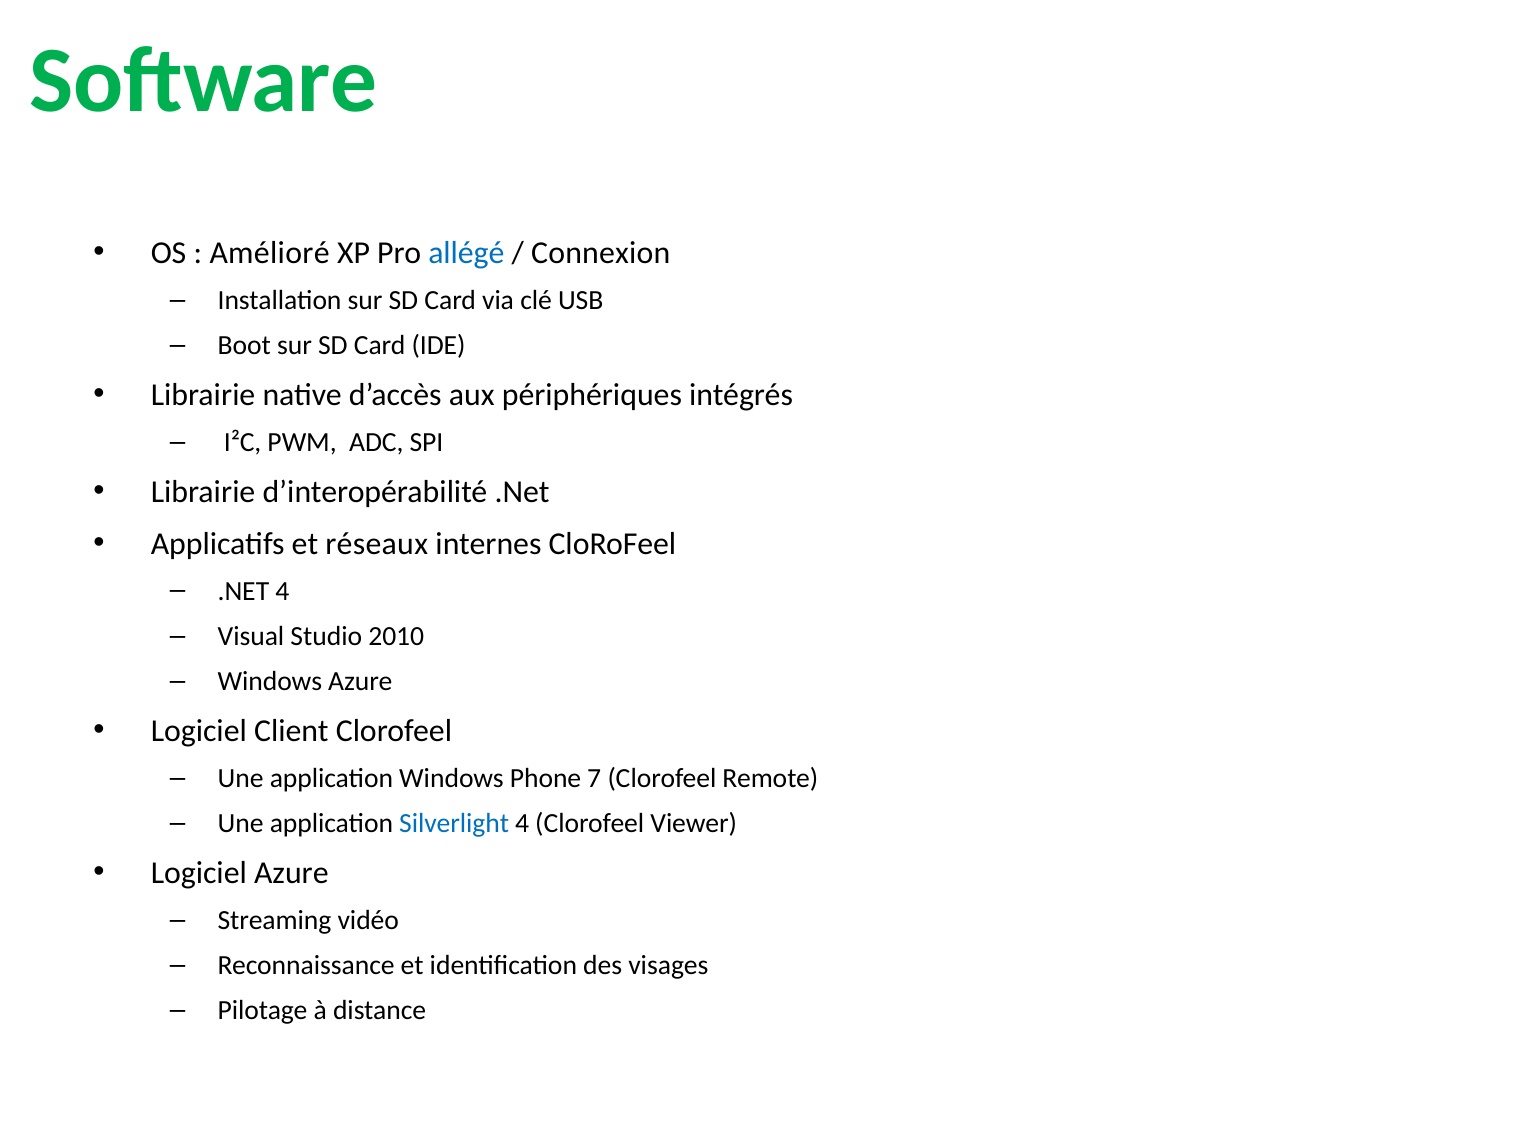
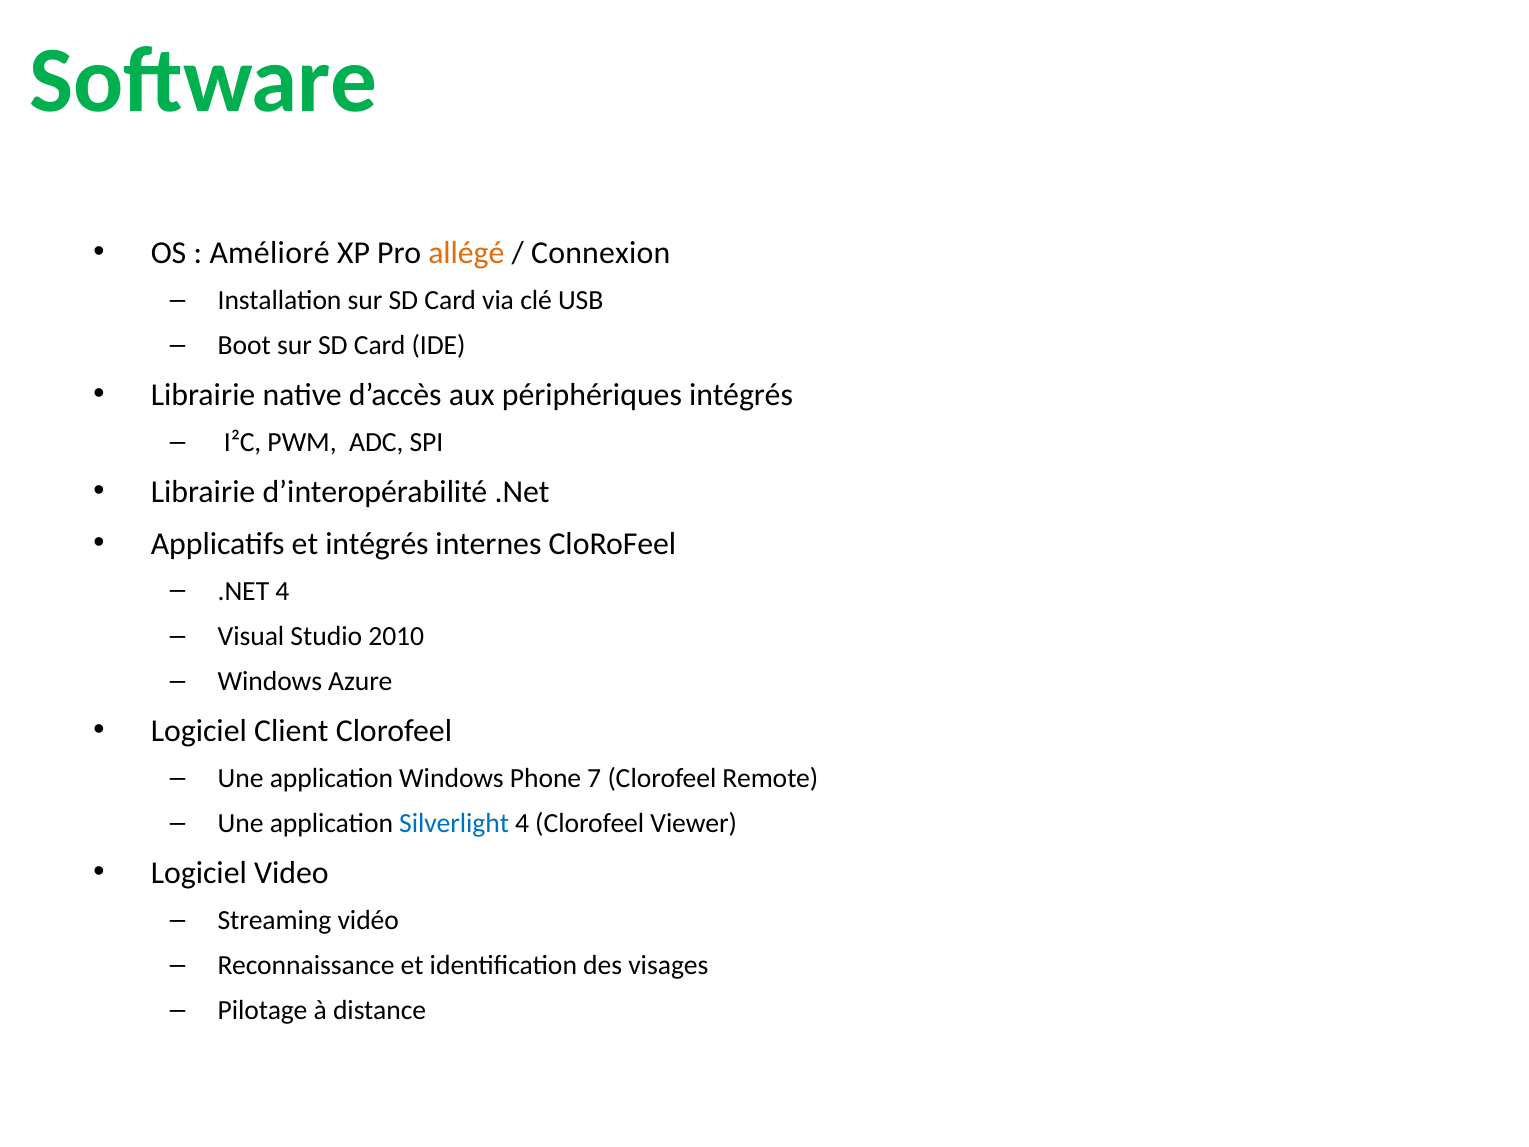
allégé colour: blue -> orange
et réseaux: réseaux -> intégrés
Logiciel Azure: Azure -> Video
